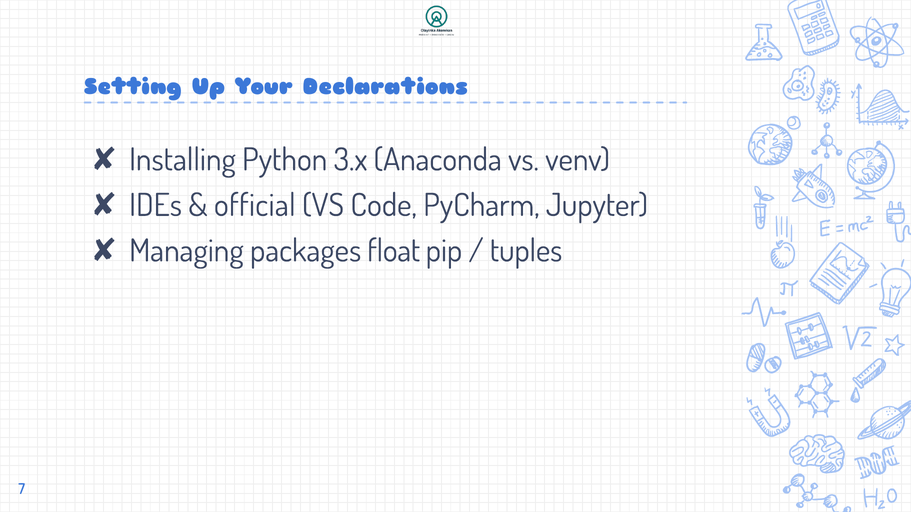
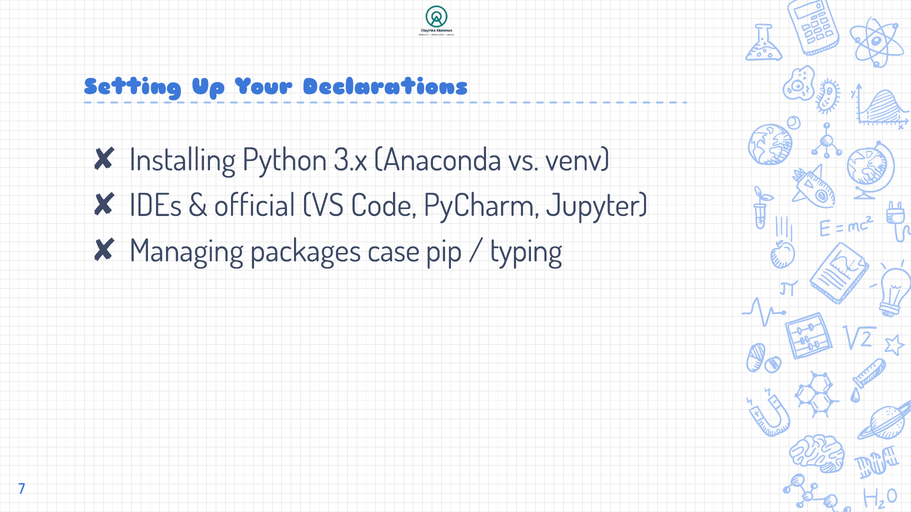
float: float -> case
tuples: tuples -> typing
